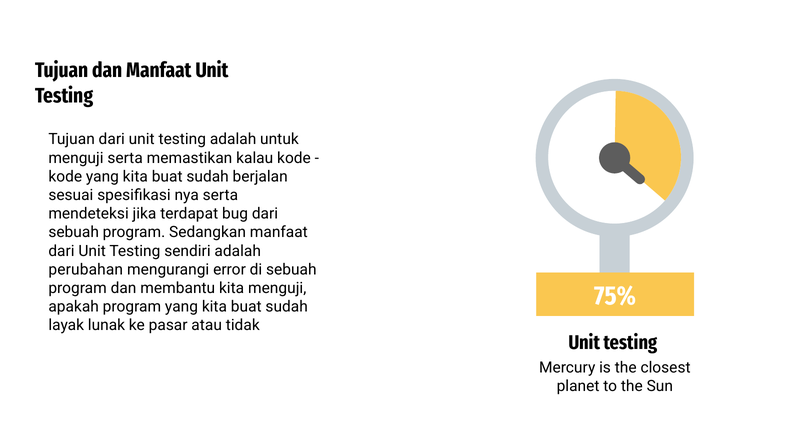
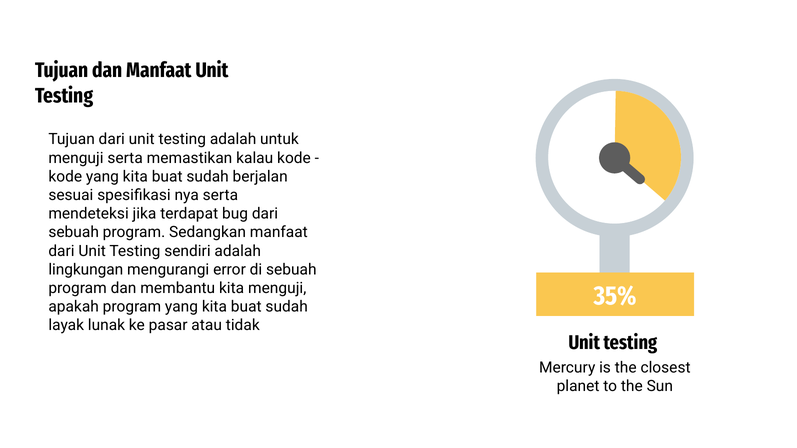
perubahan: perubahan -> lingkungan
75%: 75% -> 35%
